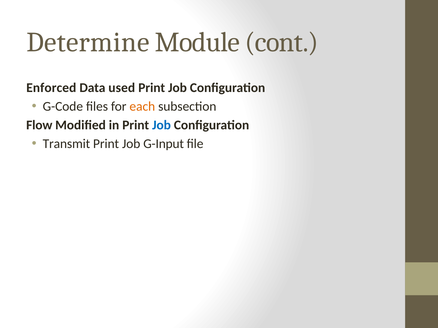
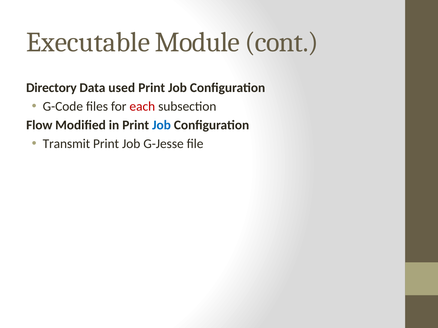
Determine: Determine -> Executable
Enforced: Enforced -> Directory
each colour: orange -> red
G-Input: G-Input -> G-Jesse
